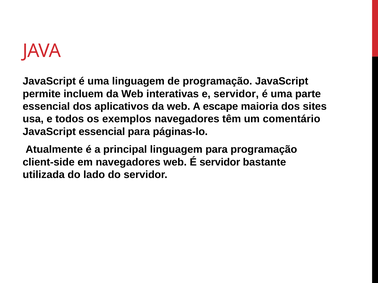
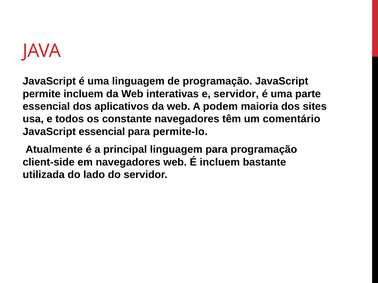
escape: escape -> podem
exemplos: exemplos -> constante
páginas-lo: páginas-lo -> permite-lo
É servidor: servidor -> incluem
